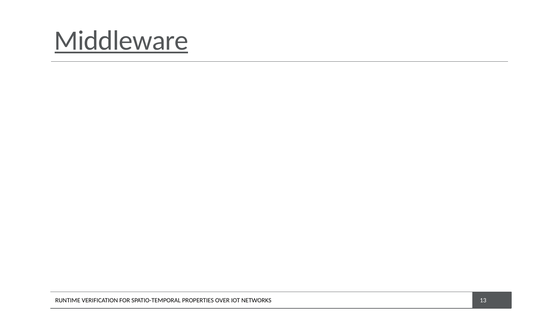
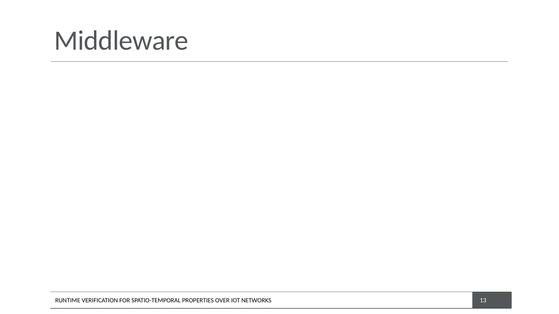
Middleware underline: present -> none
